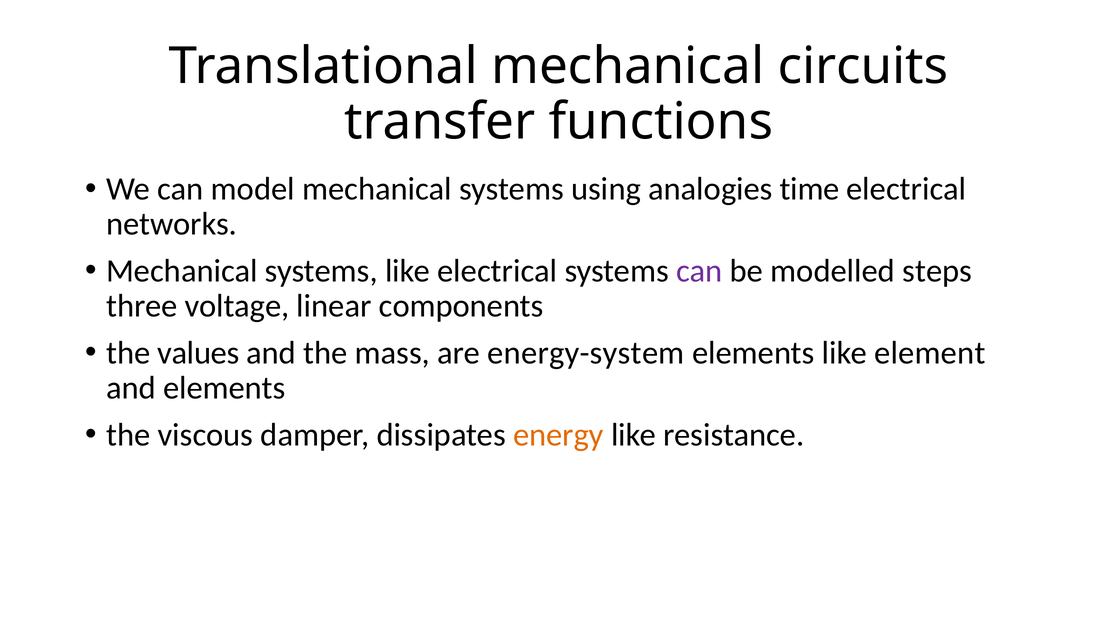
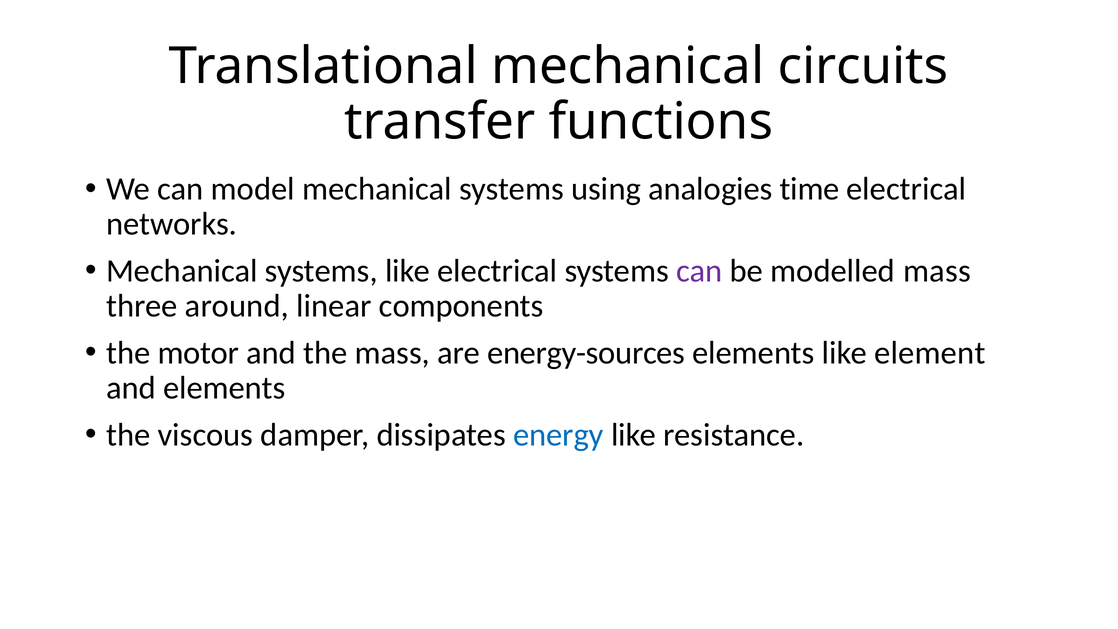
modelled steps: steps -> mass
voltage: voltage -> around
values: values -> motor
energy-system: energy-system -> energy-sources
energy colour: orange -> blue
